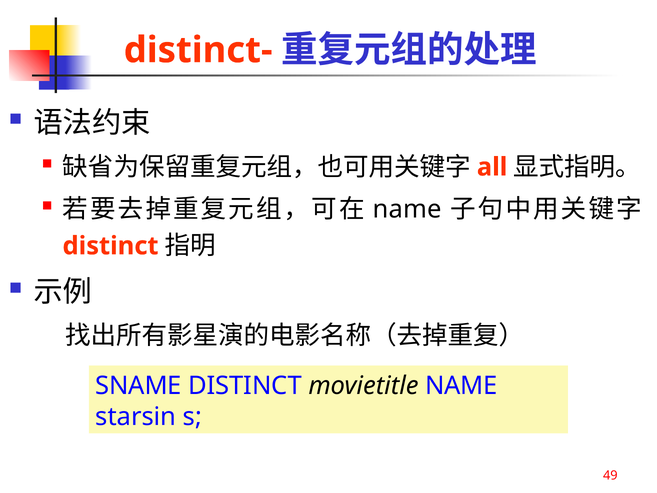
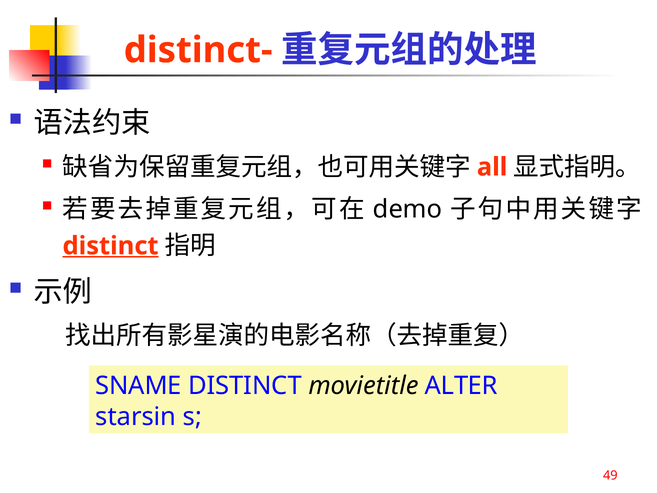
name at (407, 209): name -> demo
distinct at (111, 246) underline: none -> present
movietitle NAME: NAME -> ALTER
